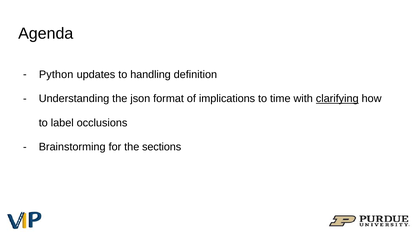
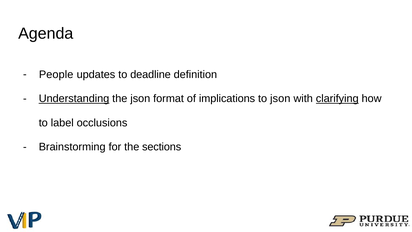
Python: Python -> People
handling: handling -> deadline
Understanding underline: none -> present
to time: time -> json
